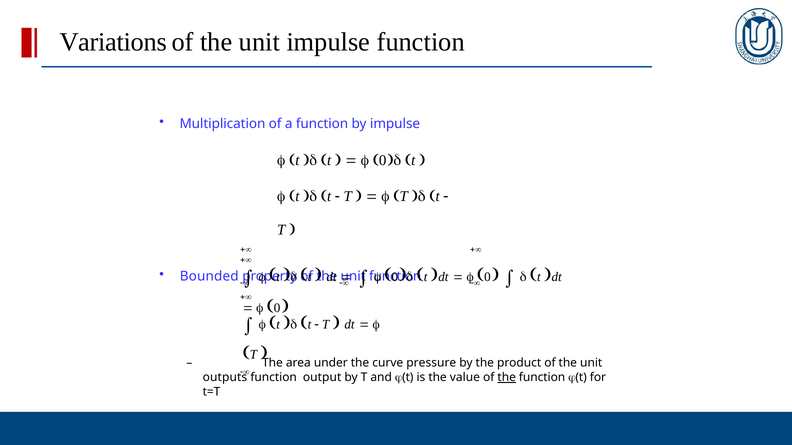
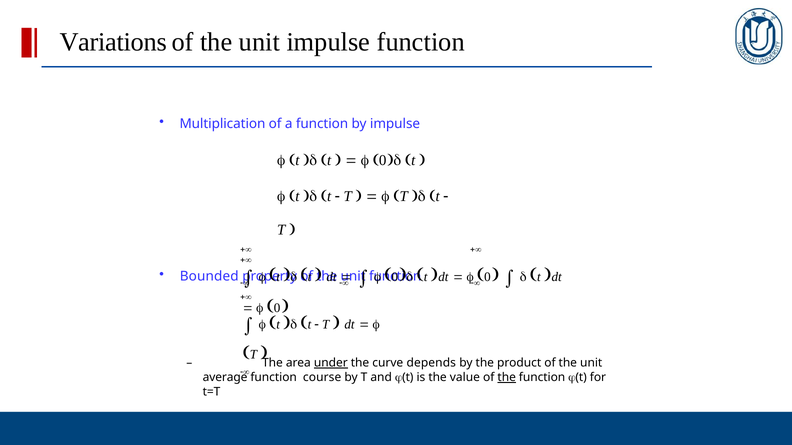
under underline: none -> present
pressure: pressure -> depends
outputs: outputs -> average
output: output -> course
